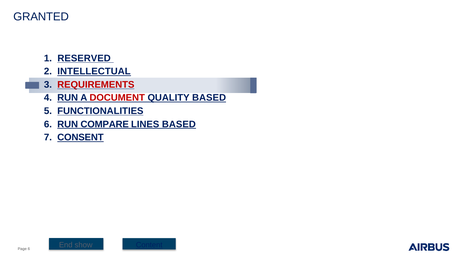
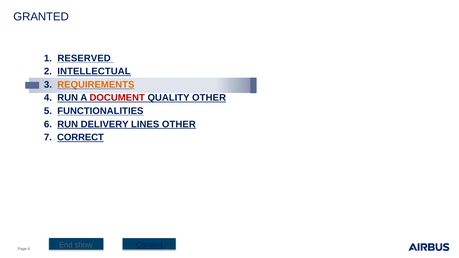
REQUIREMENTS colour: red -> orange
QUALITY BASED: BASED -> OTHER
COMPARE: COMPARE -> DELIVERY
LINES BASED: BASED -> OTHER
CONSENT: CONSENT -> CORRECT
